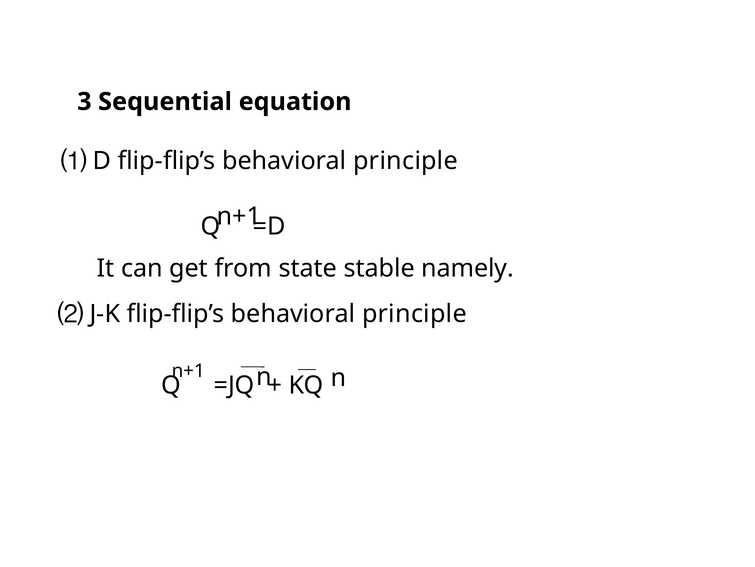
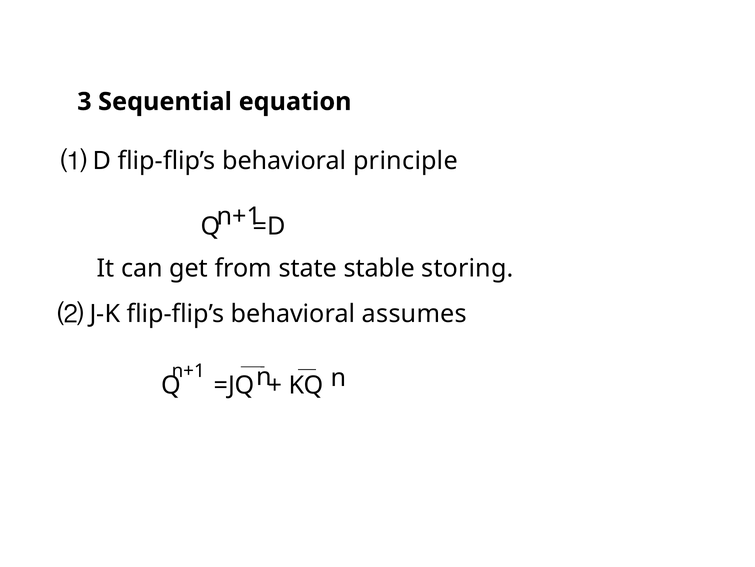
namely: namely -> storing
J-K flip-flip’s behavioral principle: principle -> assumes
